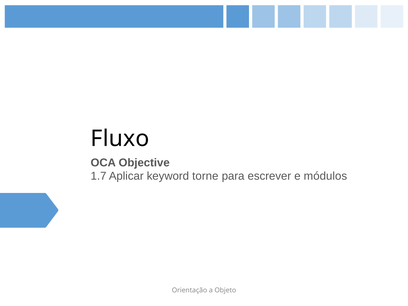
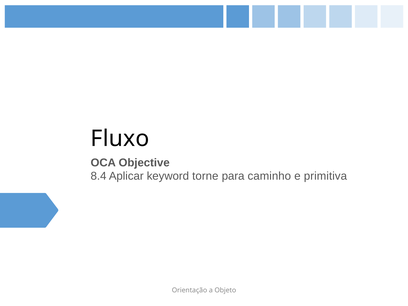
1.7: 1.7 -> 8.4
escrever: escrever -> caminho
módulos: módulos -> primitiva
